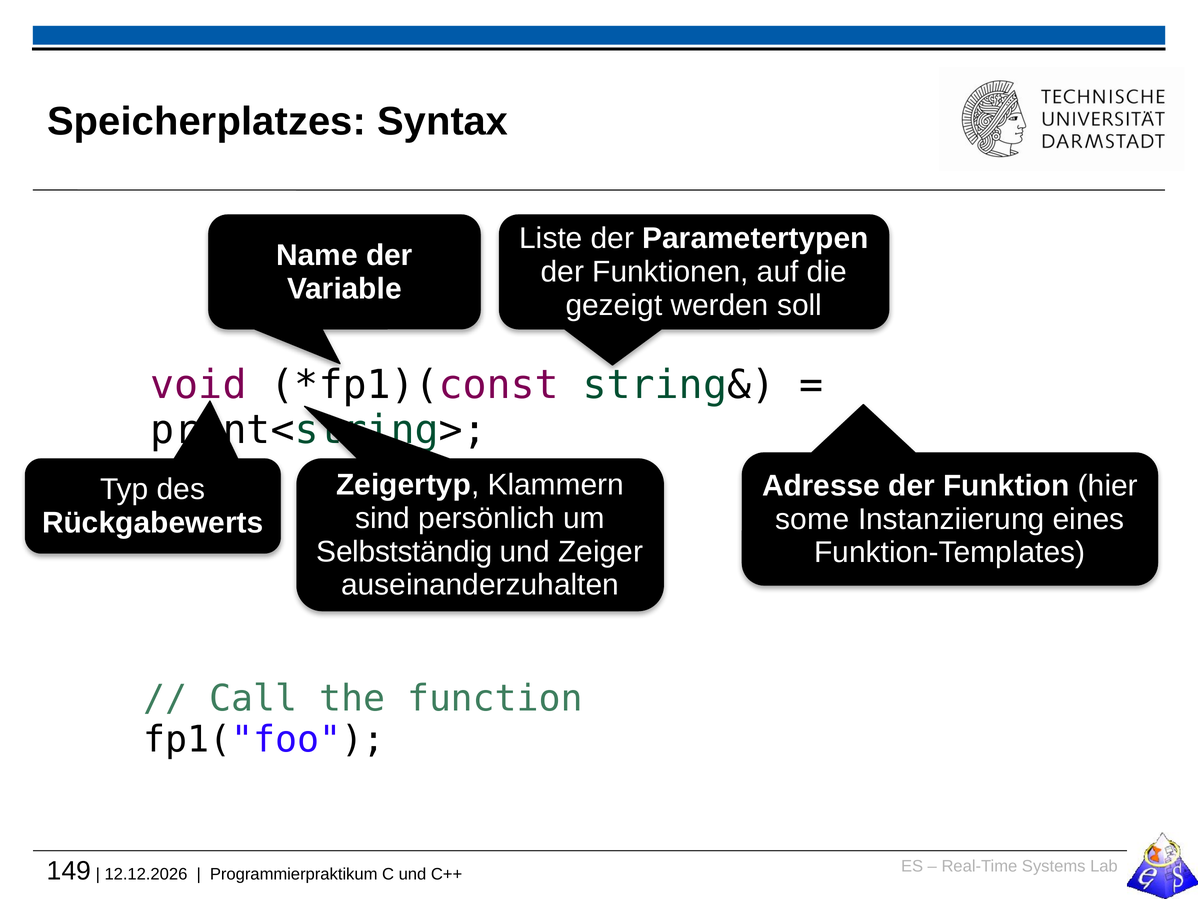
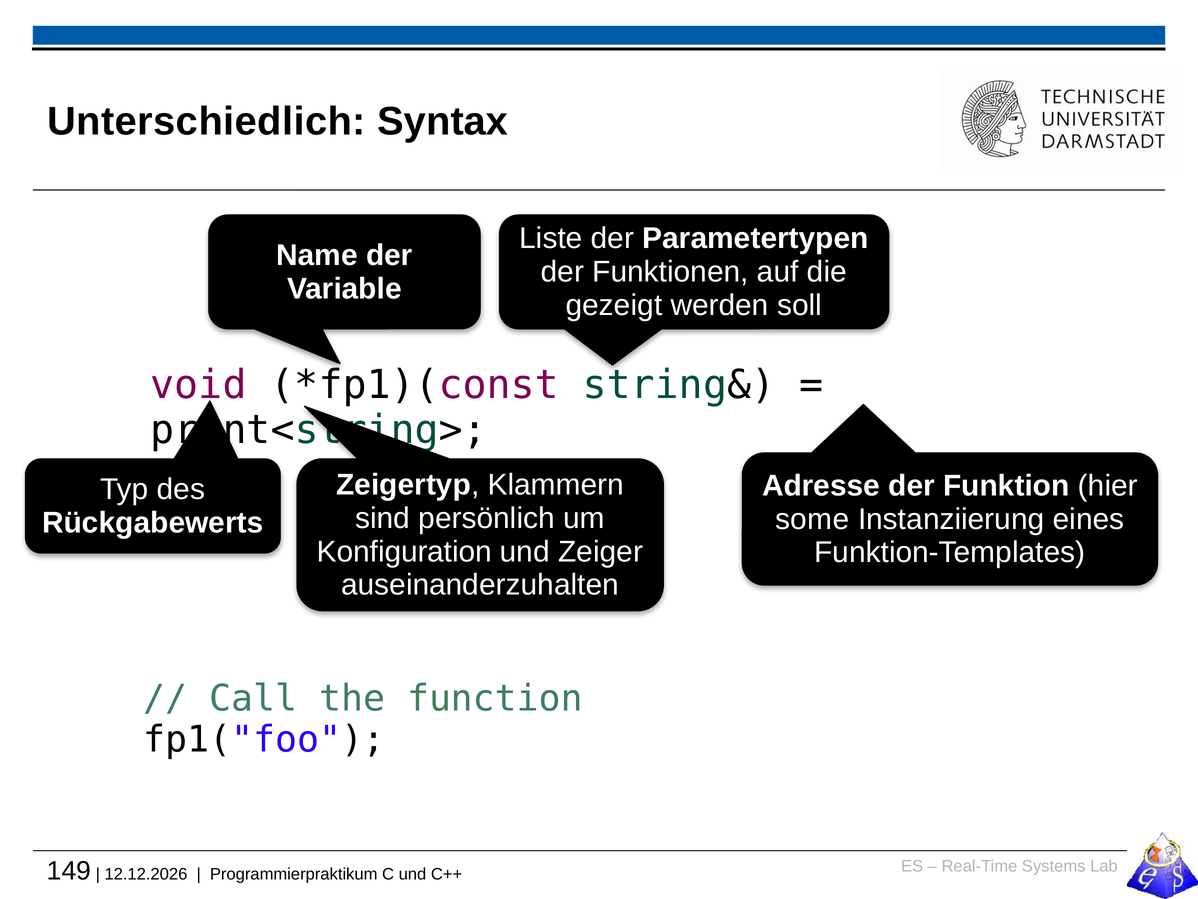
Speicherplatzes: Speicherplatzes -> Unterschiedlich
Selbstständig: Selbstständig -> Konfiguration
